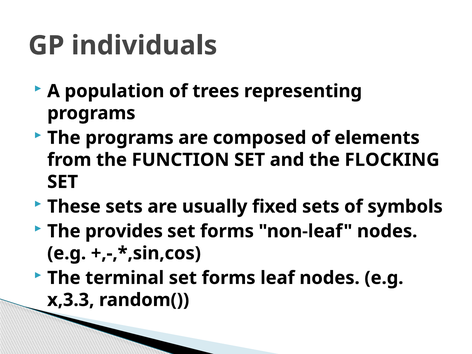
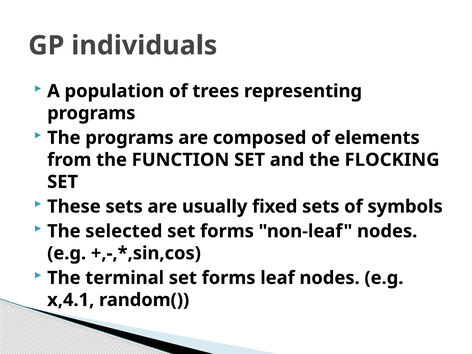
provides: provides -> selected
x,3.3: x,3.3 -> x,4.1
